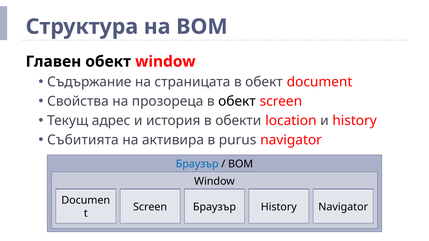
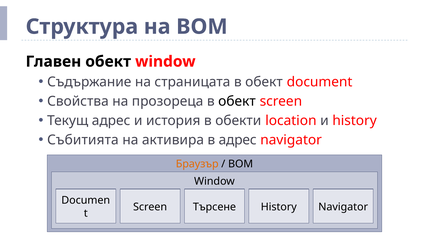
в purus: purus -> адрес
Браузър at (197, 164) colour: blue -> orange
Screen Браузър: Браузър -> Търсене
